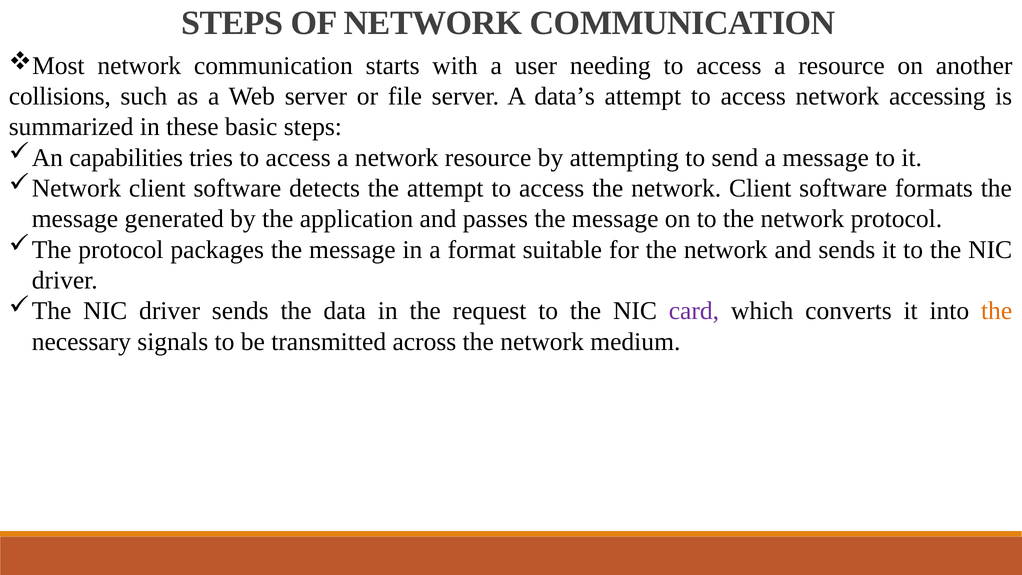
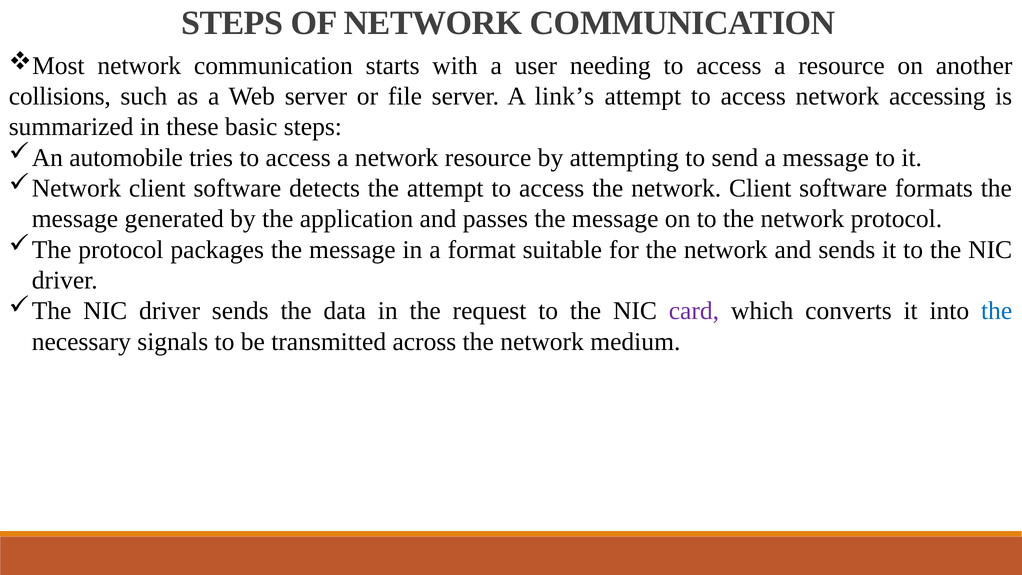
data’s: data’s -> link’s
capabilities: capabilities -> automobile
the at (997, 311) colour: orange -> blue
